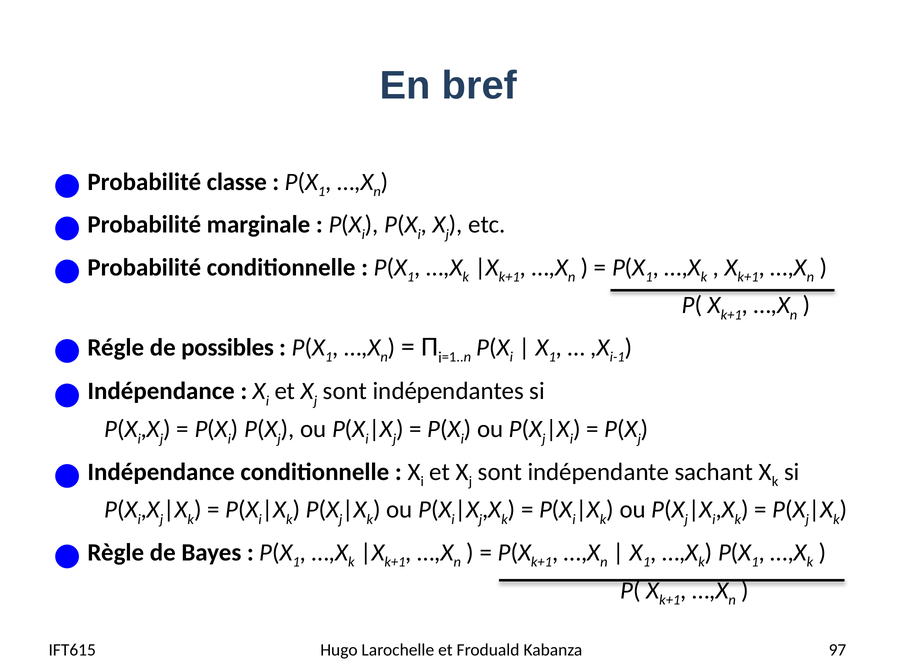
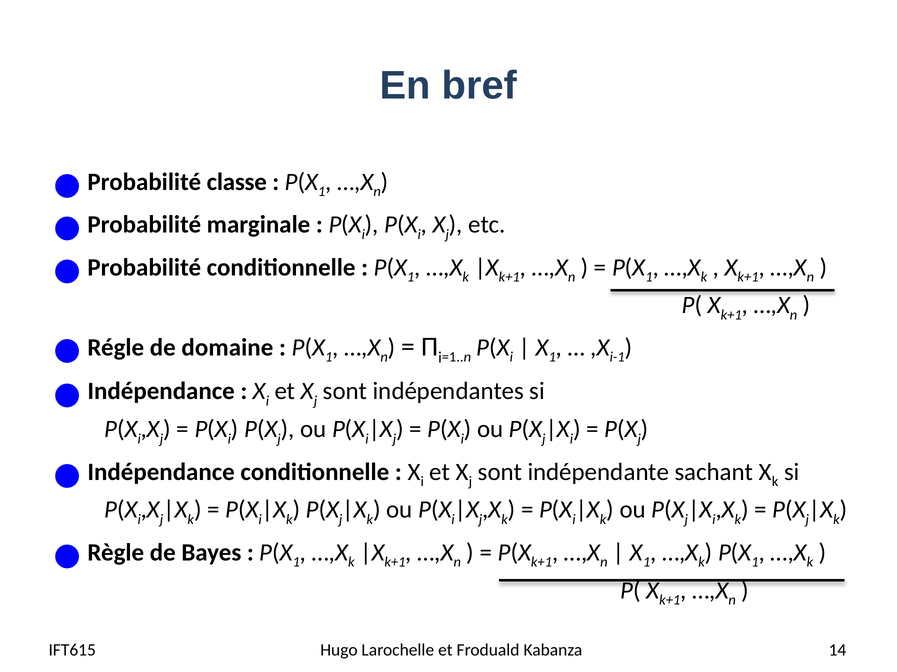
possibles: possibles -> domaine
97: 97 -> 14
